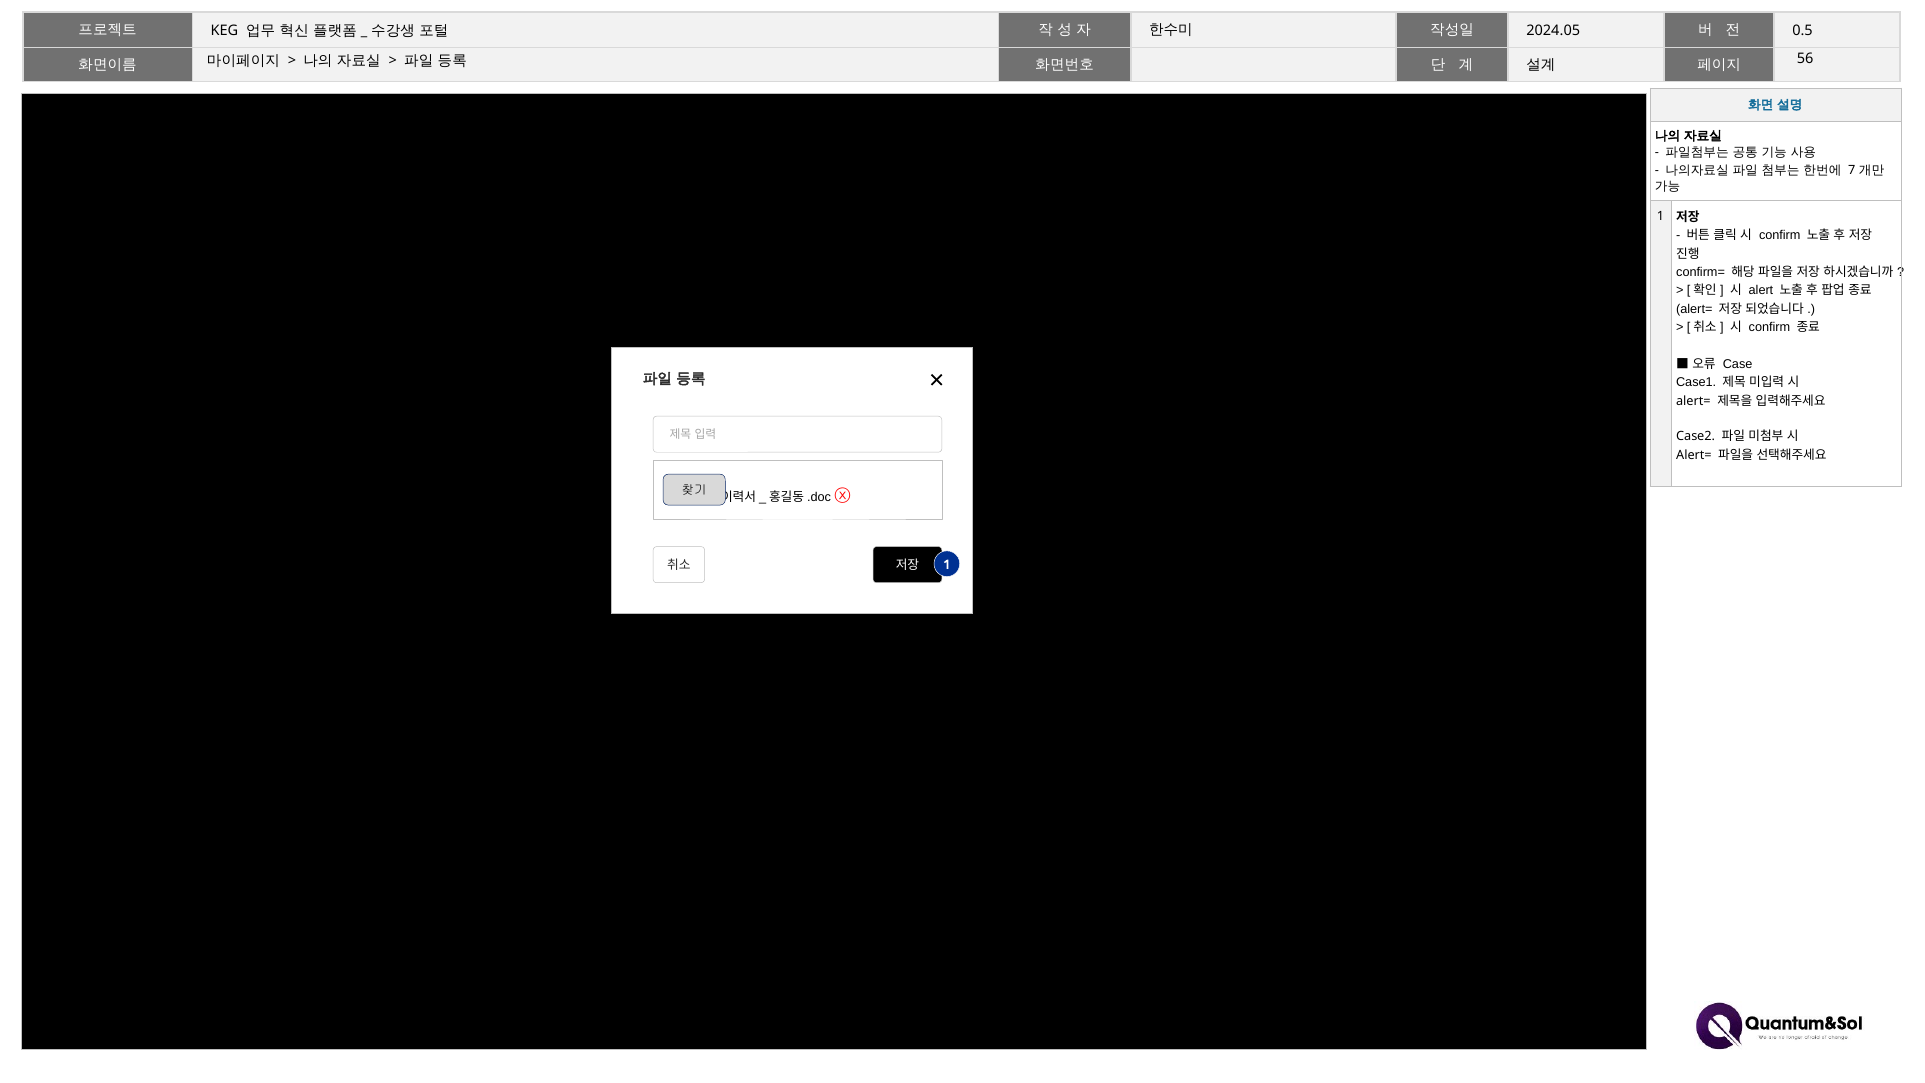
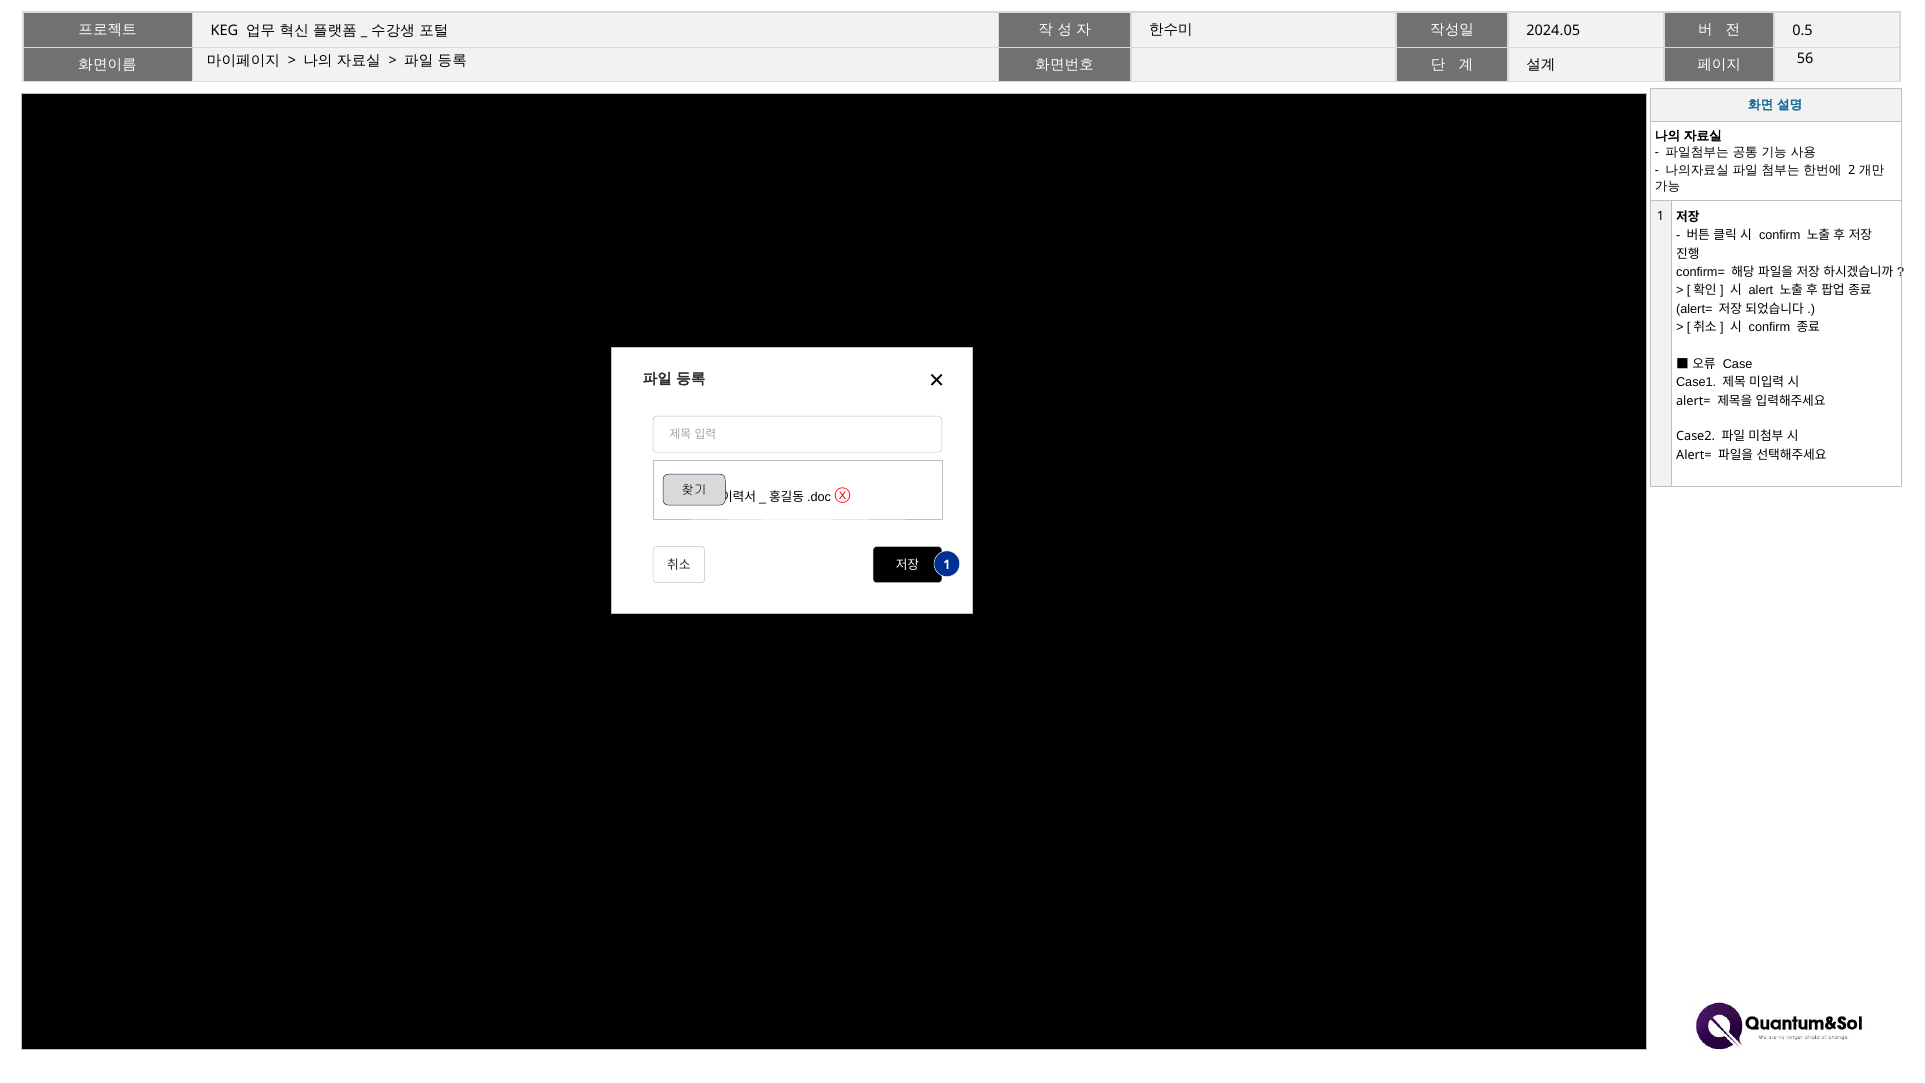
7: 7 -> 2
